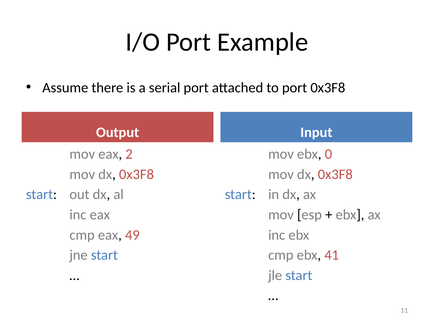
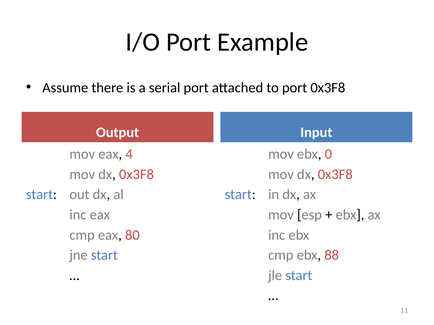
2: 2 -> 4
49: 49 -> 80
41: 41 -> 88
